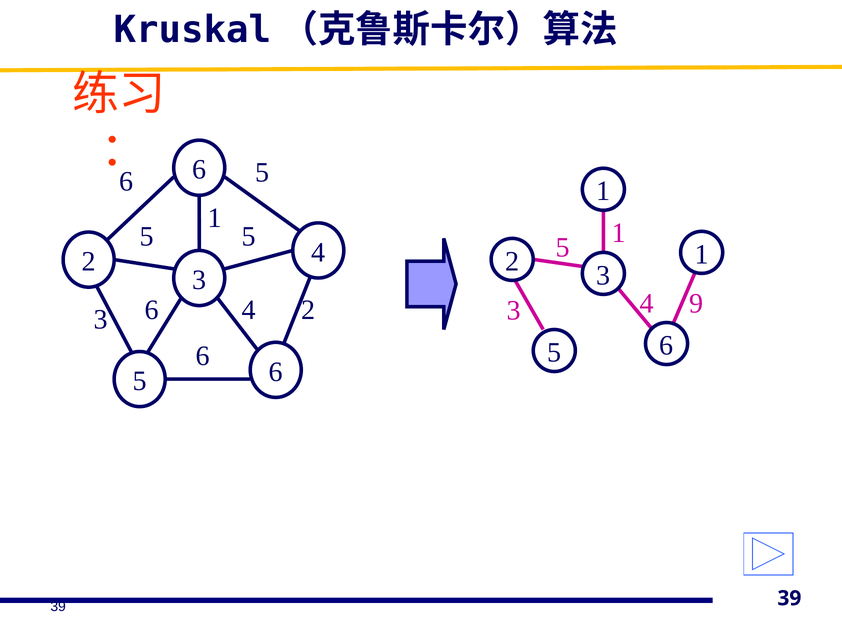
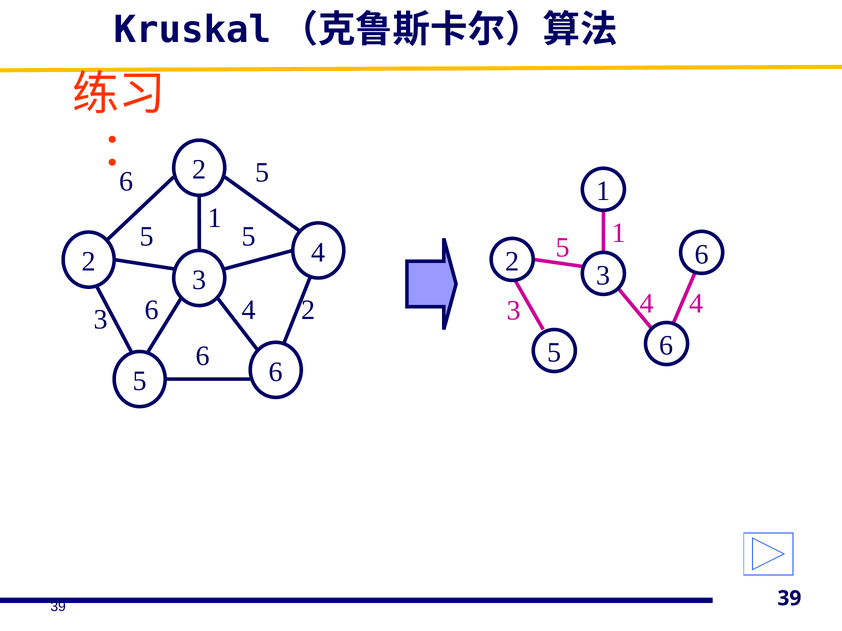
6 at (199, 170): 6 -> 2
1 at (702, 255): 1 -> 6
3 9: 9 -> 4
